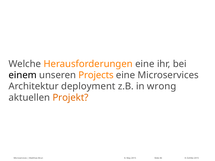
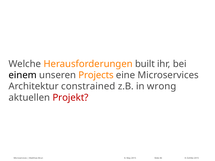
Herausforderungen eine: eine -> built
deployment: deployment -> constrained
Projekt colour: orange -> red
